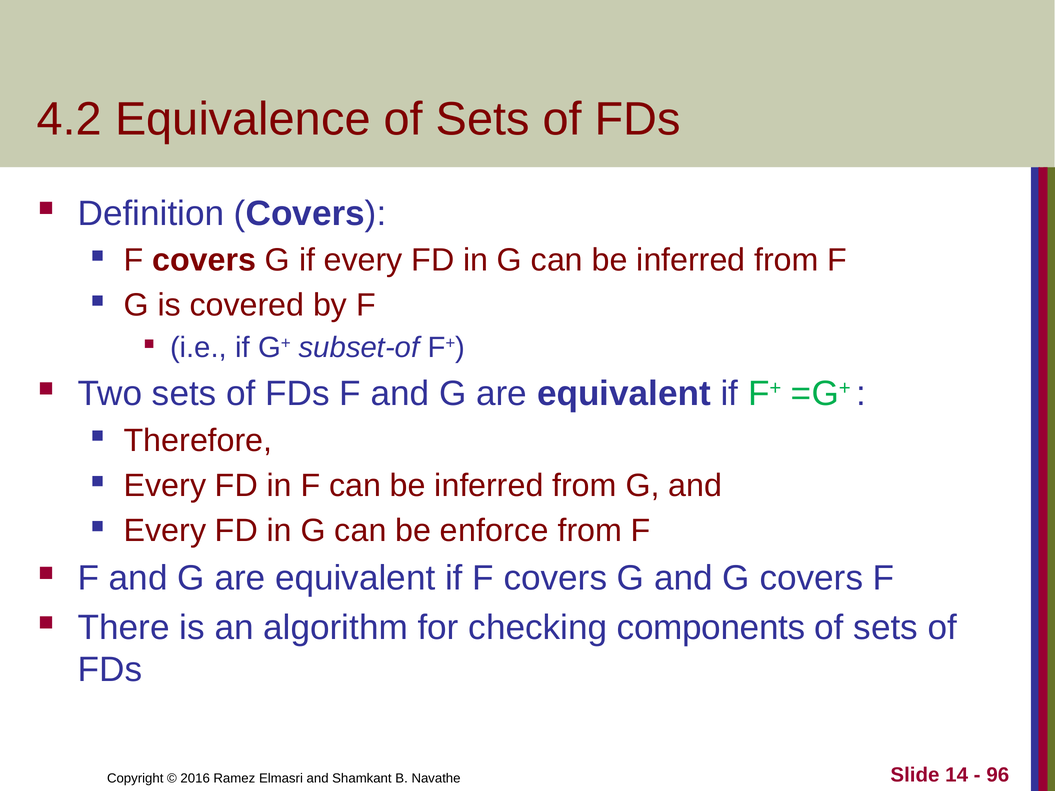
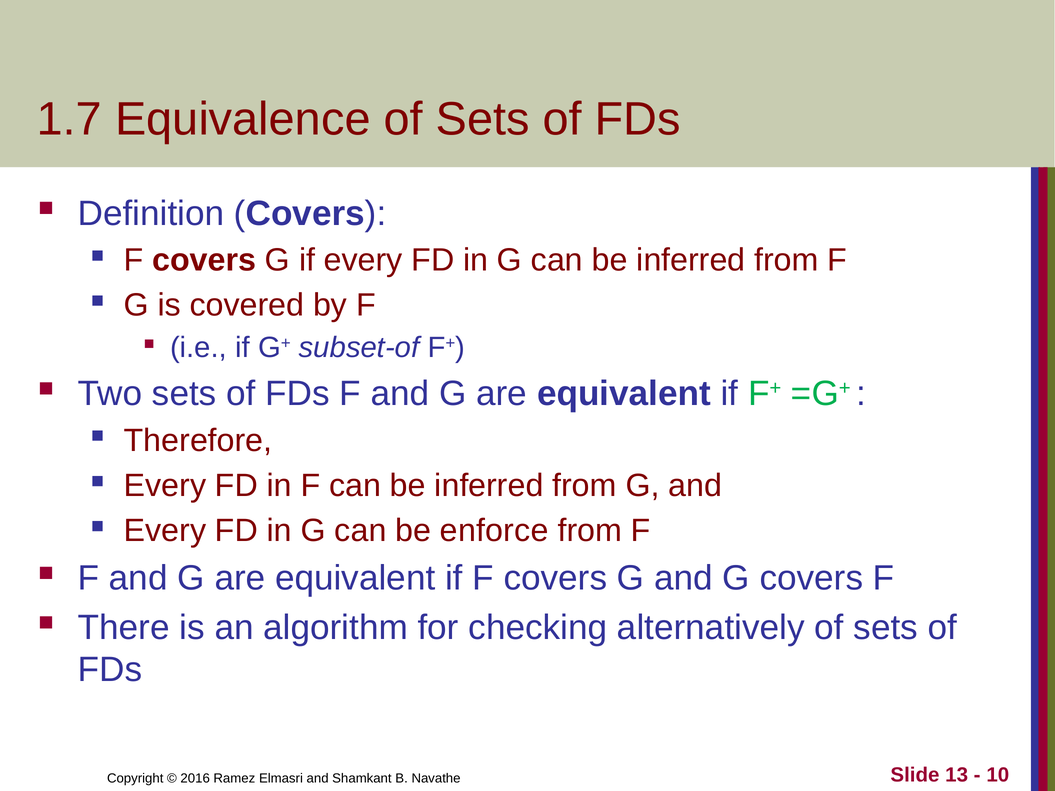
4.2: 4.2 -> 1.7
components: components -> alternatively
14: 14 -> 13
96: 96 -> 10
